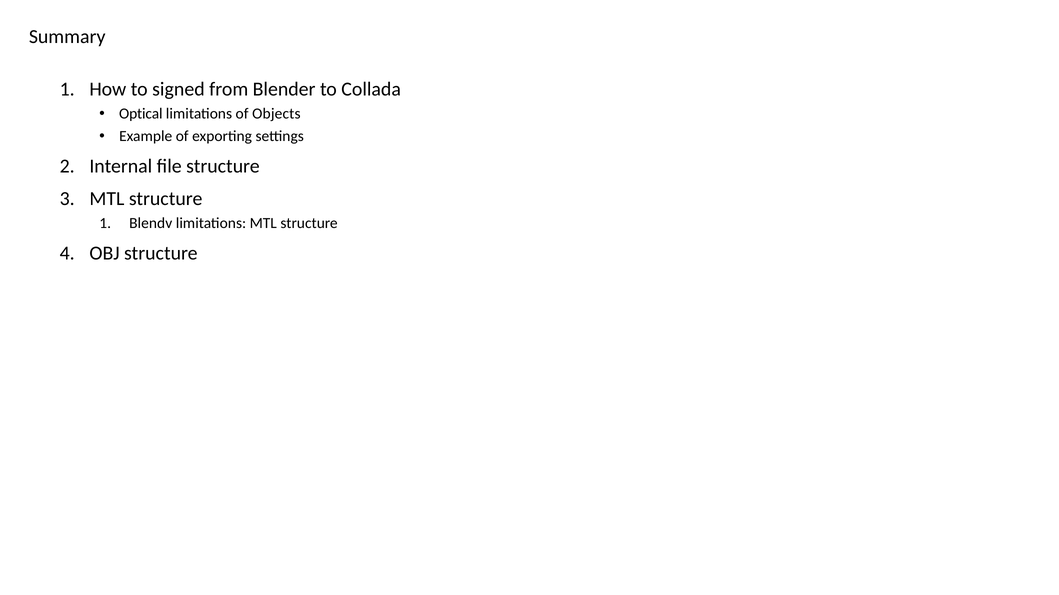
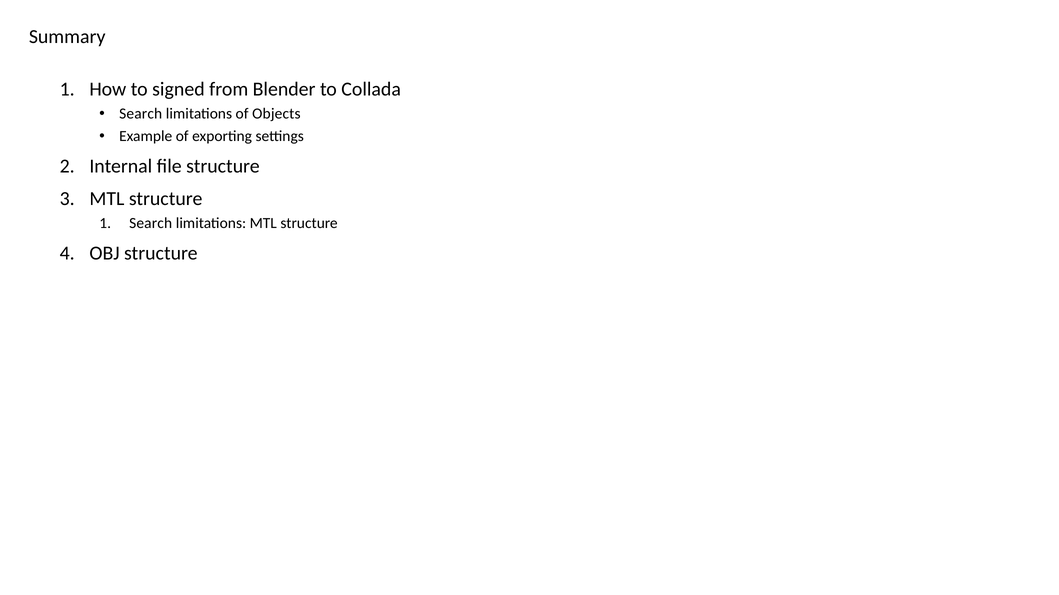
Optical at (141, 114): Optical -> Search
Blendv at (151, 223): Blendv -> Search
